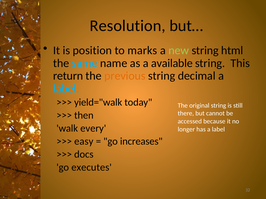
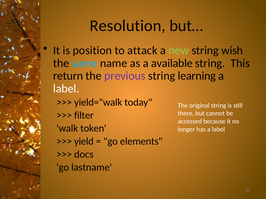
marks: marks -> attack
html: html -> wish
previous colour: orange -> purple
decimal: decimal -> learning
label at (66, 89) colour: light blue -> white
then: then -> filter
every: every -> token
easy: easy -> yield
increases: increases -> elements
executes: executes -> lastname
